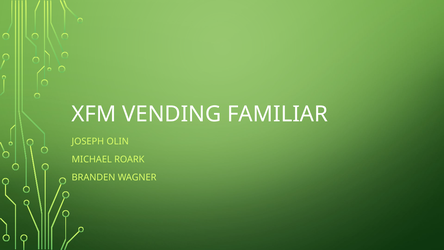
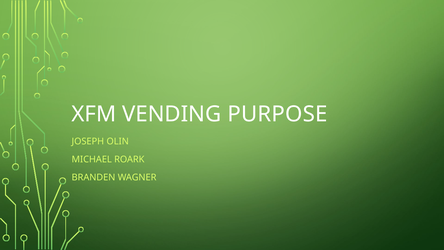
FAMILIAR: FAMILIAR -> PURPOSE
